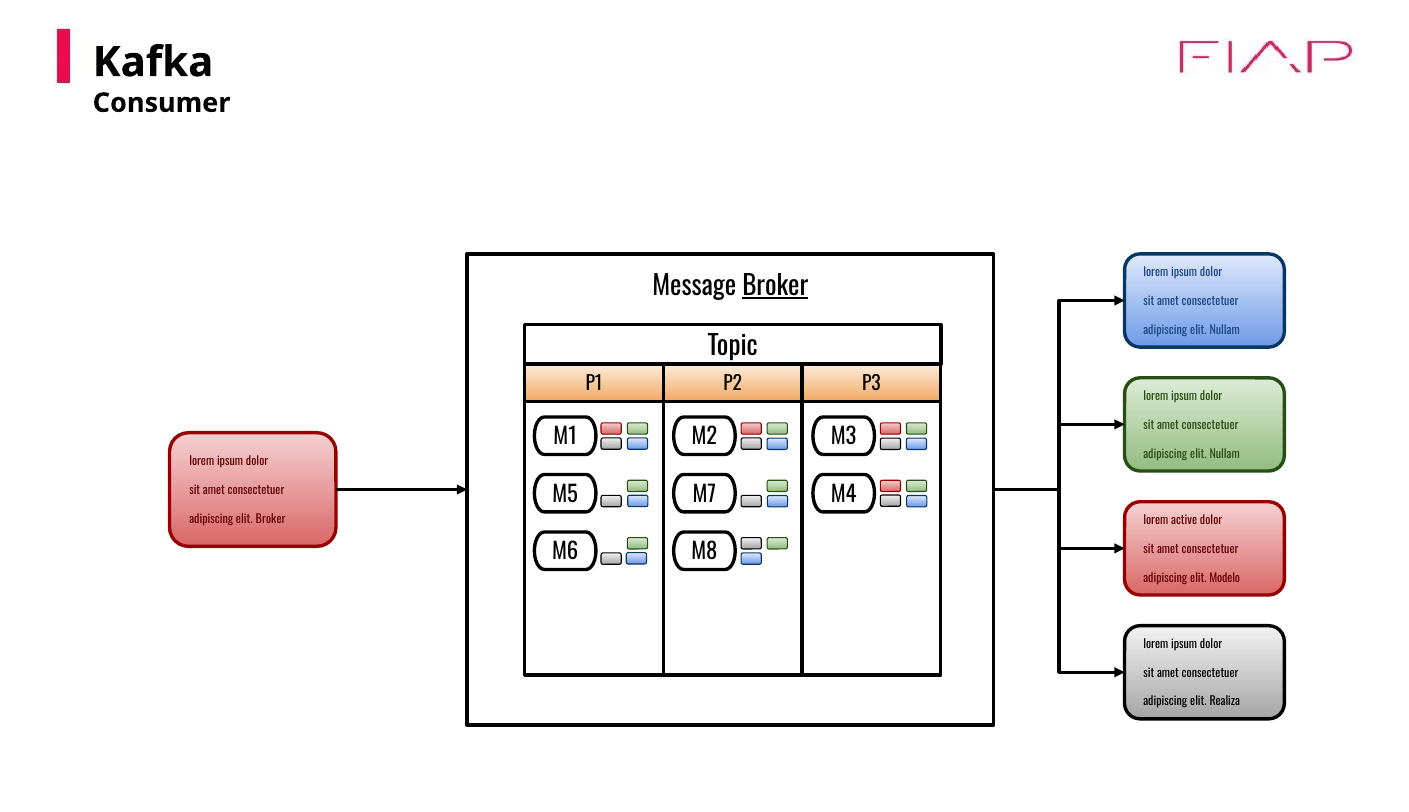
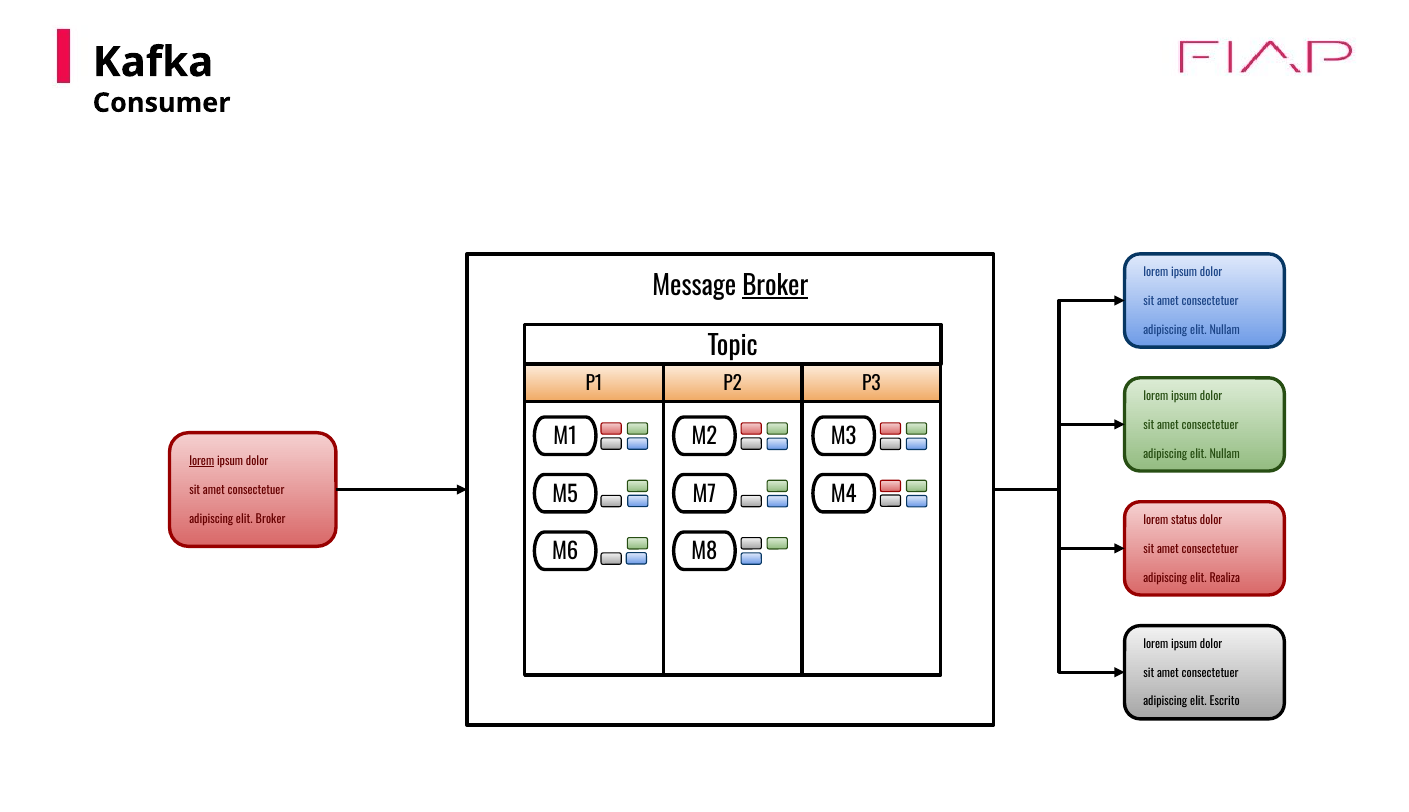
lorem at (202, 461) underline: none -> present
active: active -> status
Modelo: Modelo -> Realiza
Realiza: Realiza -> Escrito
